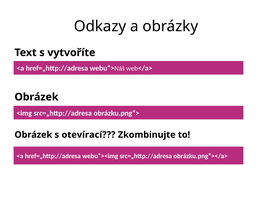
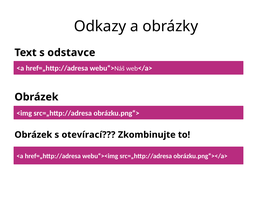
vytvoříte: vytvoříte -> odstavce
